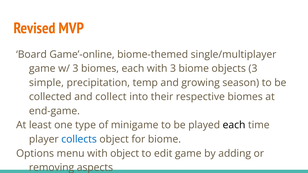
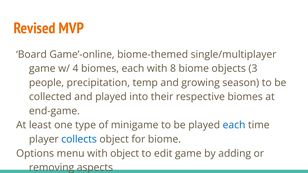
w/ 3: 3 -> 4
with 3: 3 -> 8
simple: simple -> people
and collect: collect -> played
each at (234, 125) colour: black -> blue
